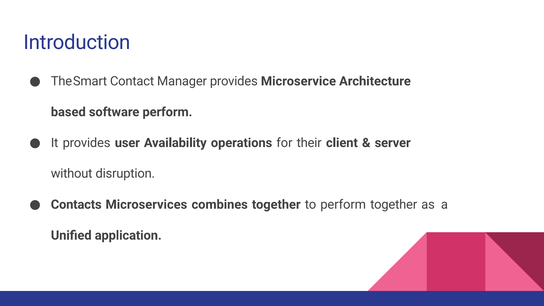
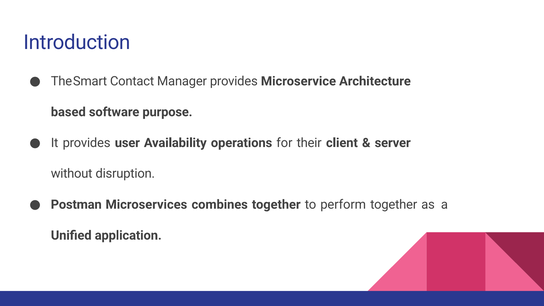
software perform: perform -> purpose
Contacts: Contacts -> Postman
